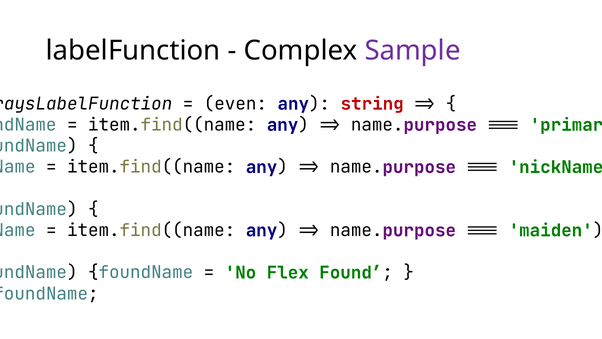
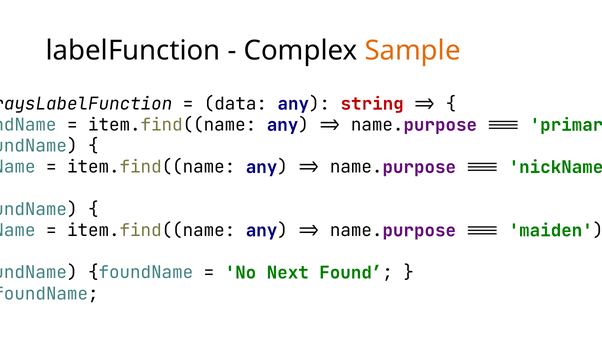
Sample colour: purple -> orange
even: even -> data
Flex: Flex -> Next
